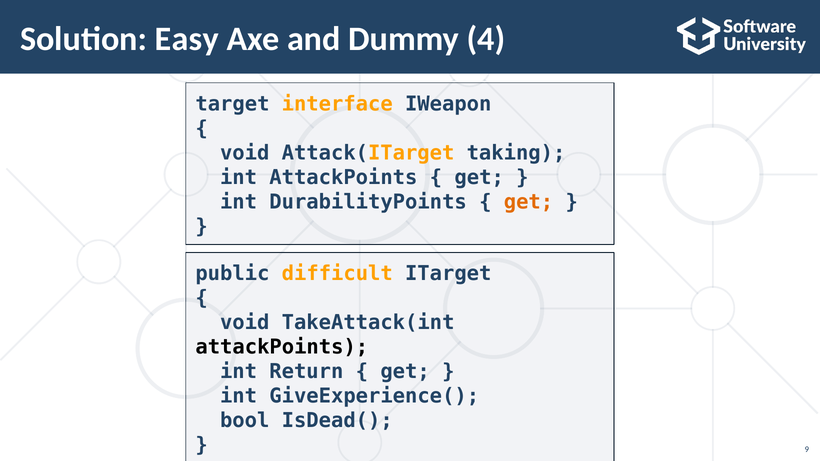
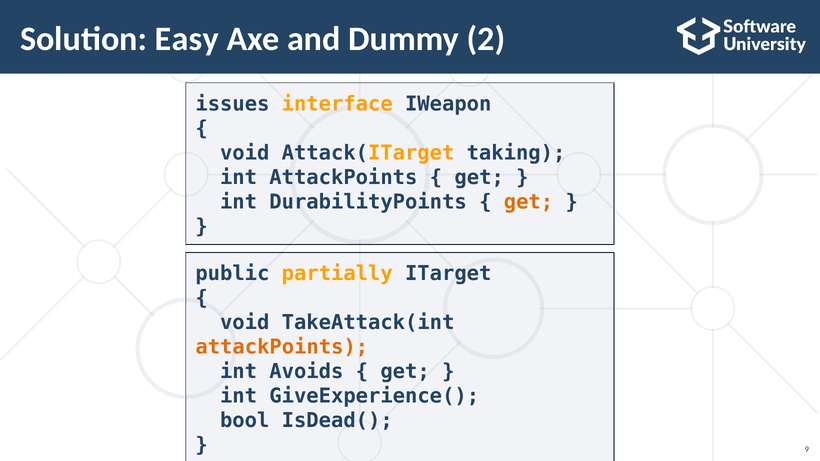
4: 4 -> 2
target: target -> issues
difficult: difficult -> partially
attackPoints at (282, 347) colour: black -> orange
Return: Return -> Avoids
